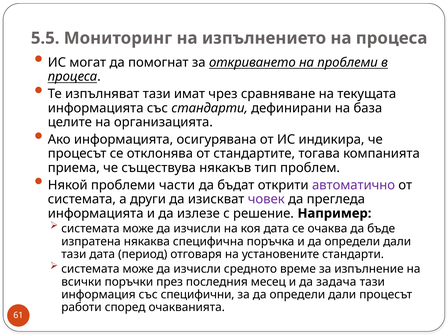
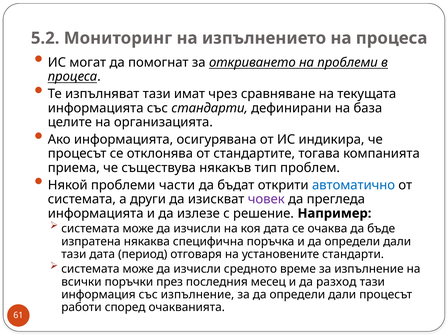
5.5: 5.5 -> 5.2
автоматично colour: purple -> blue
задача: задача -> разход
със специфични: специфични -> изпълнение
